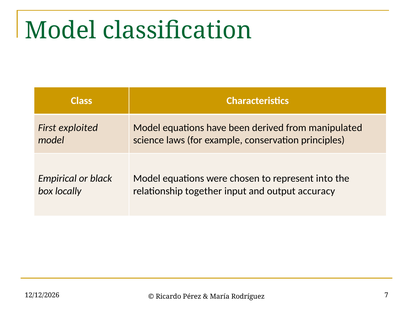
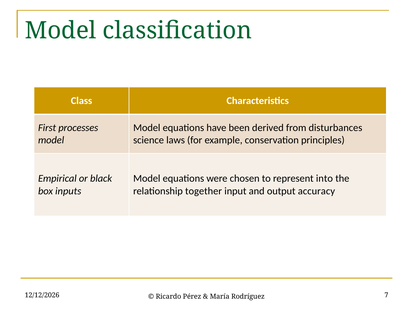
exploited: exploited -> processes
manipulated: manipulated -> disturbances
locally: locally -> inputs
